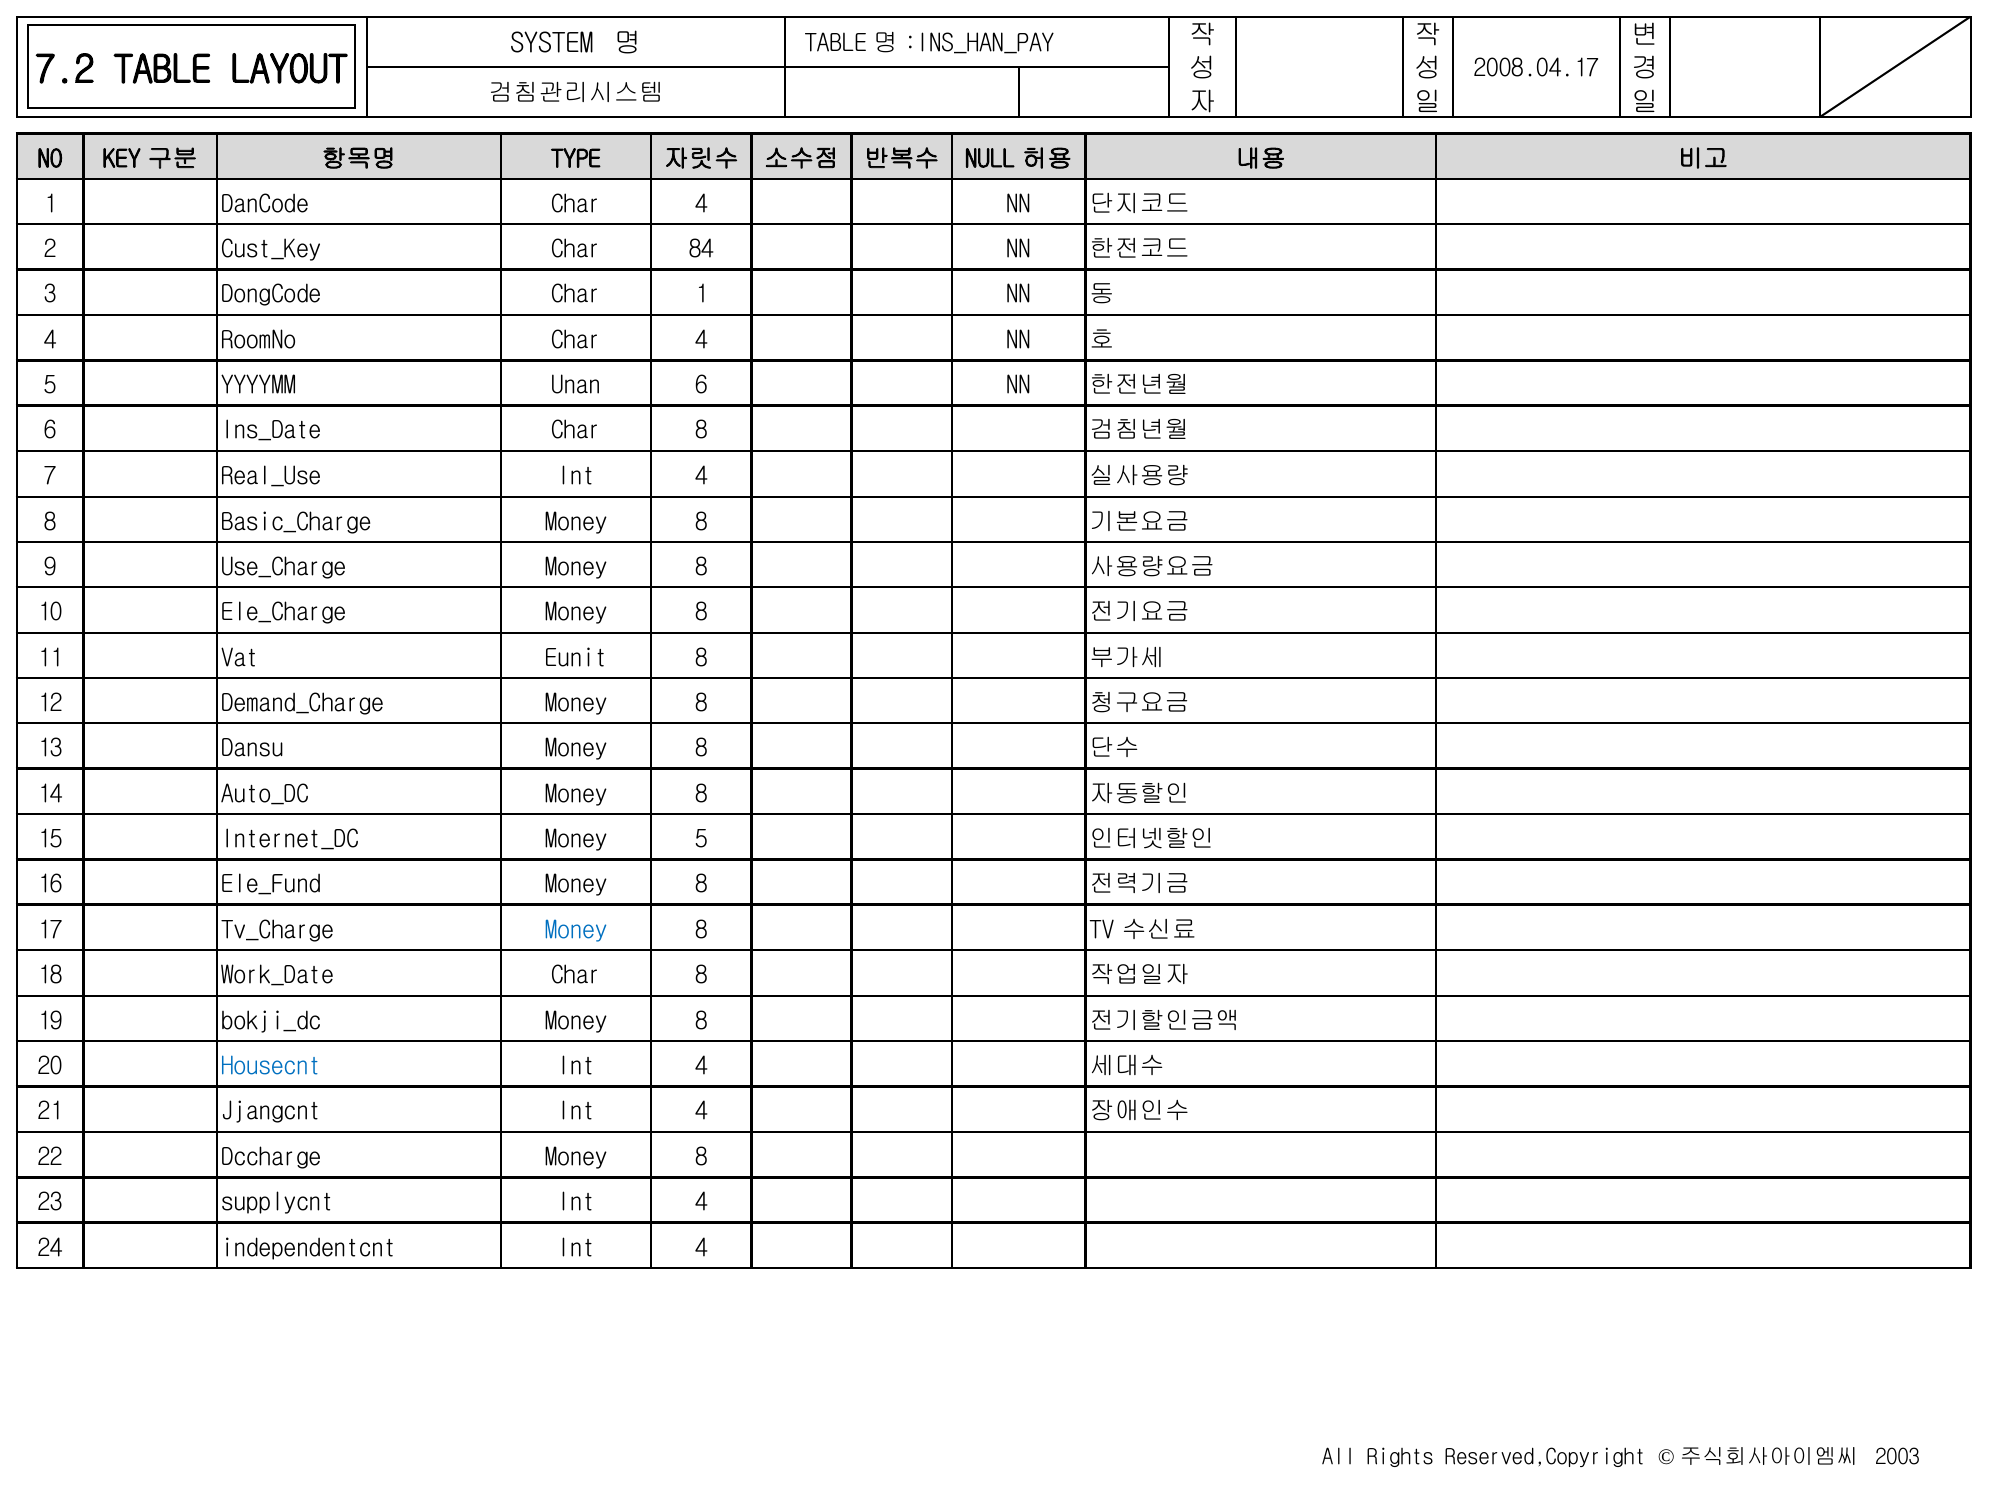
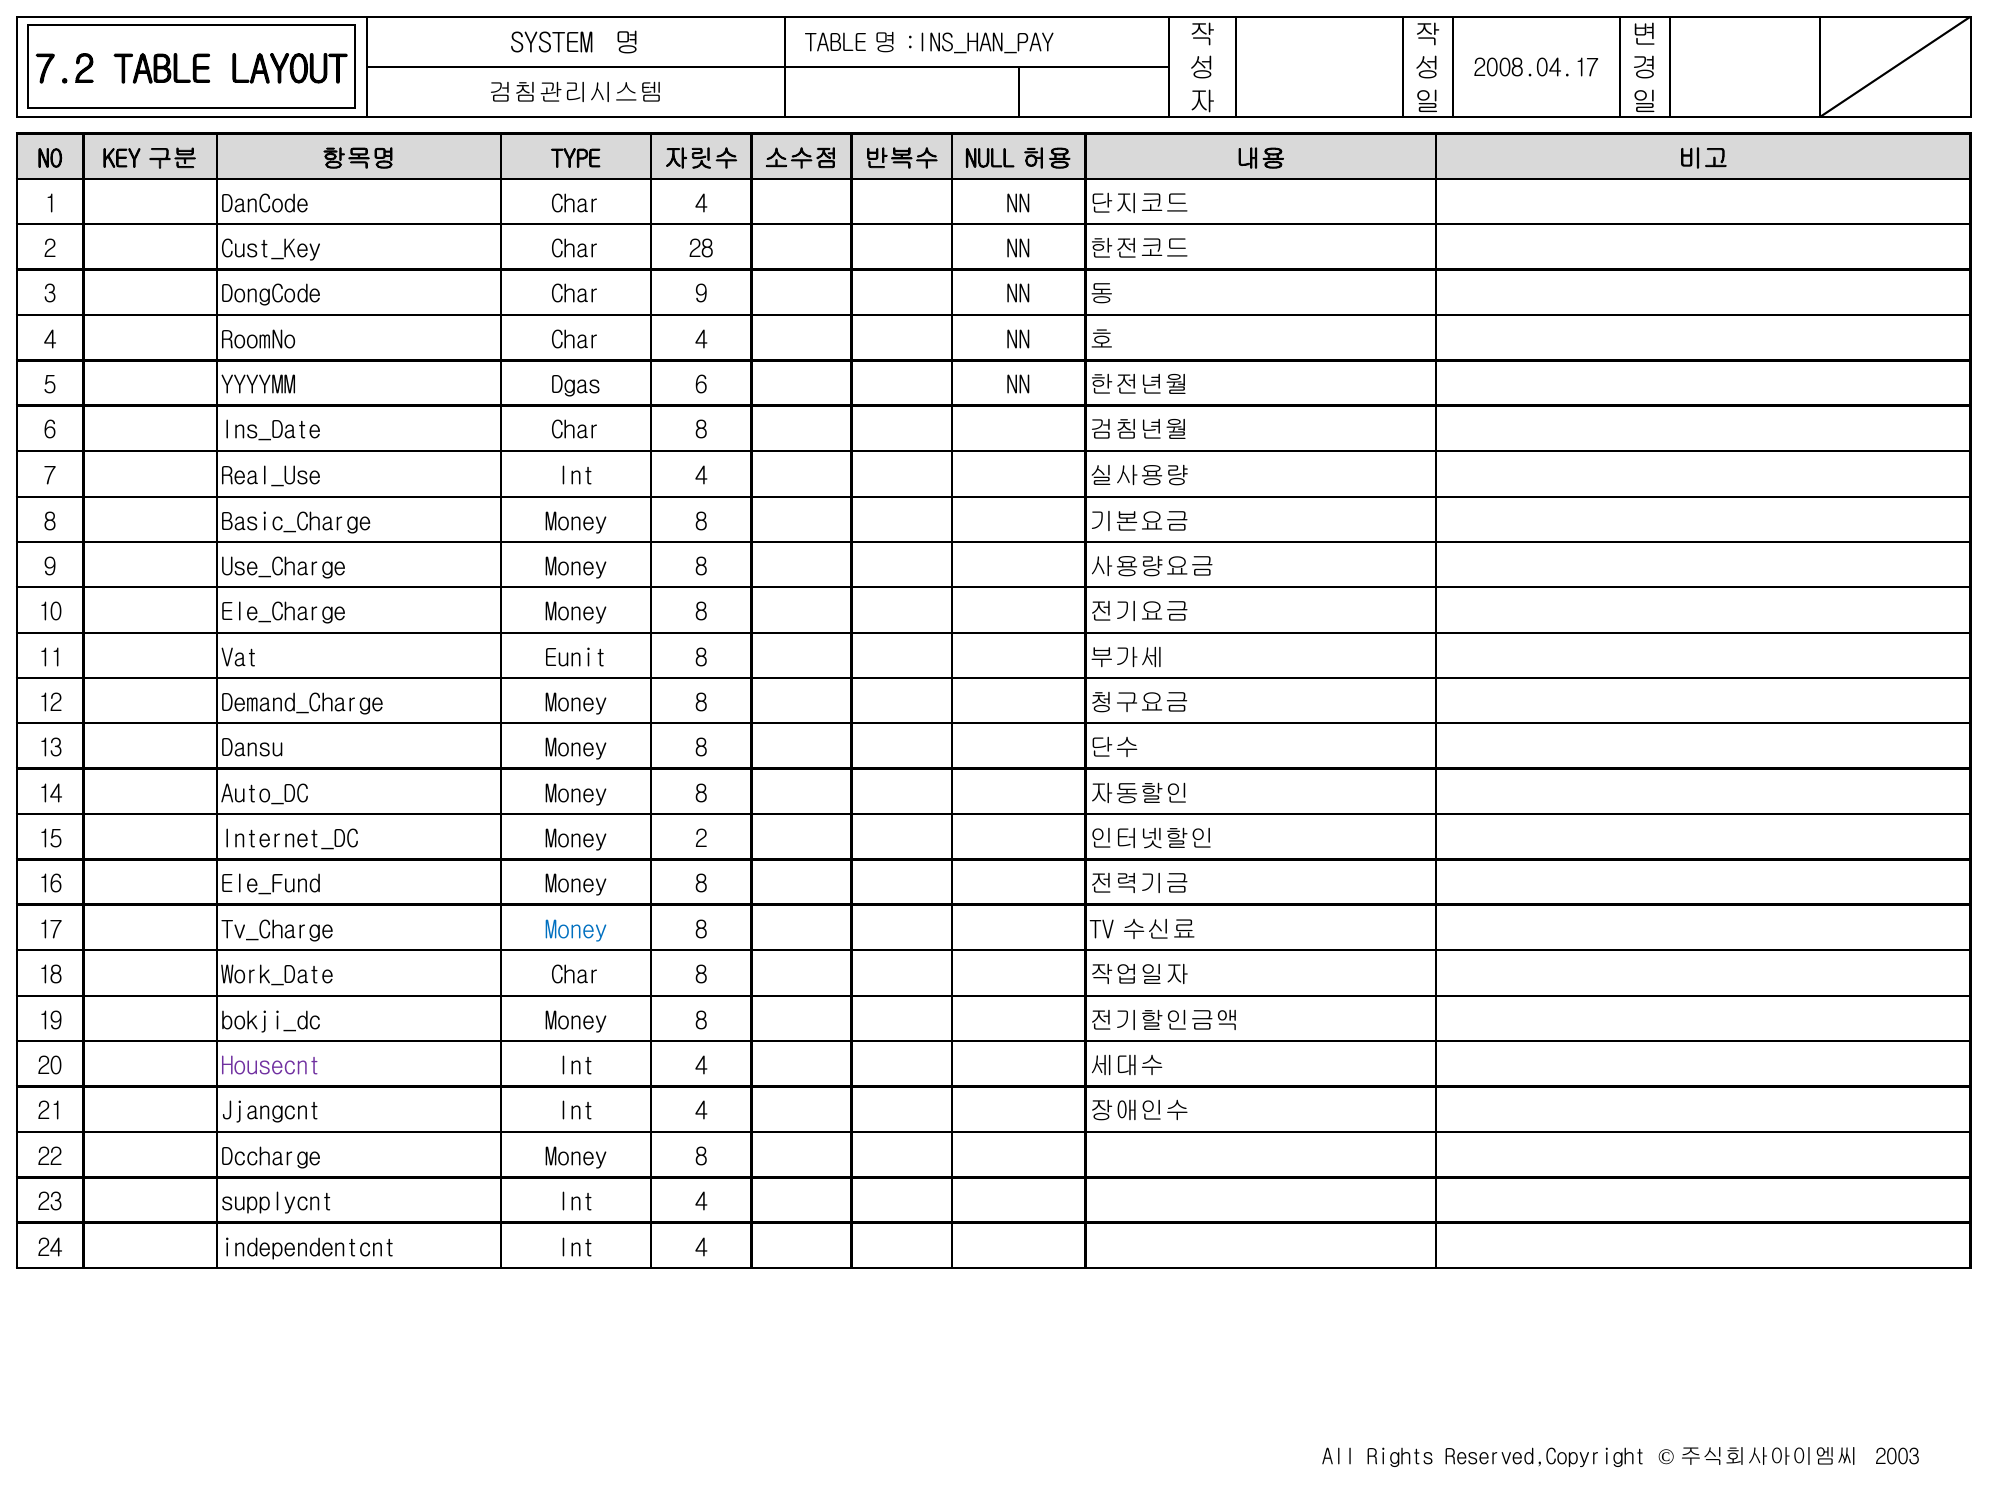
84: 84 -> 28
Char 1: 1 -> 9
Unan: Unan -> Dgas
Money 5: 5 -> 2
Housecnt colour: blue -> purple
